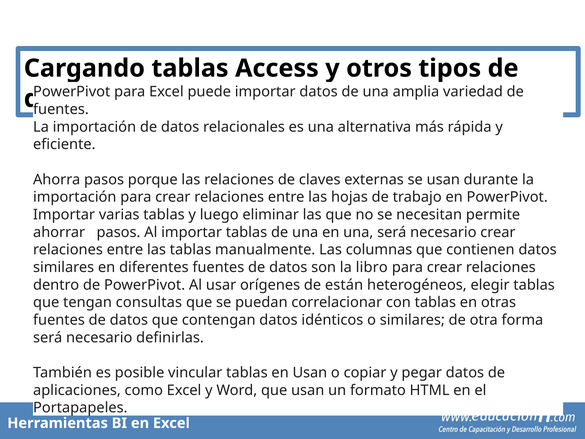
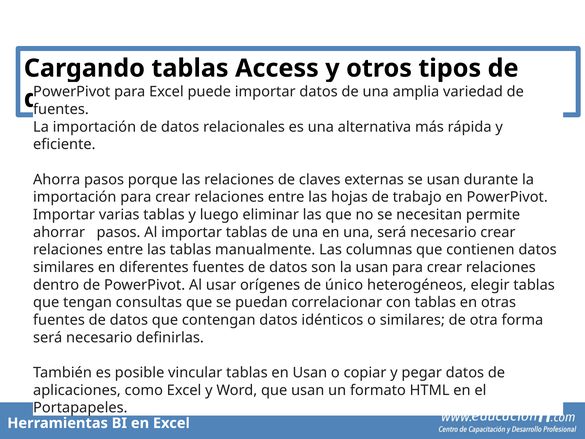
la libro: libro -> usan
están: están -> único
